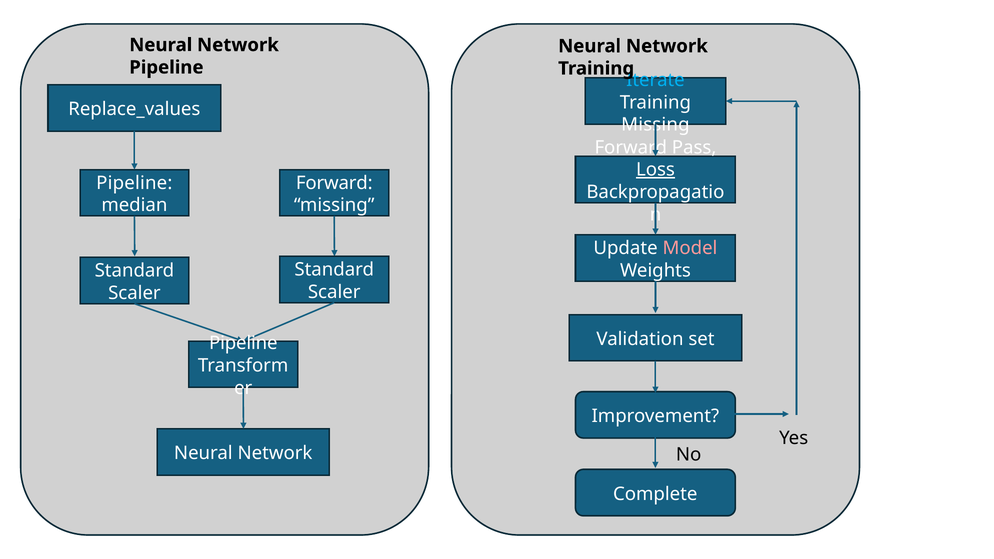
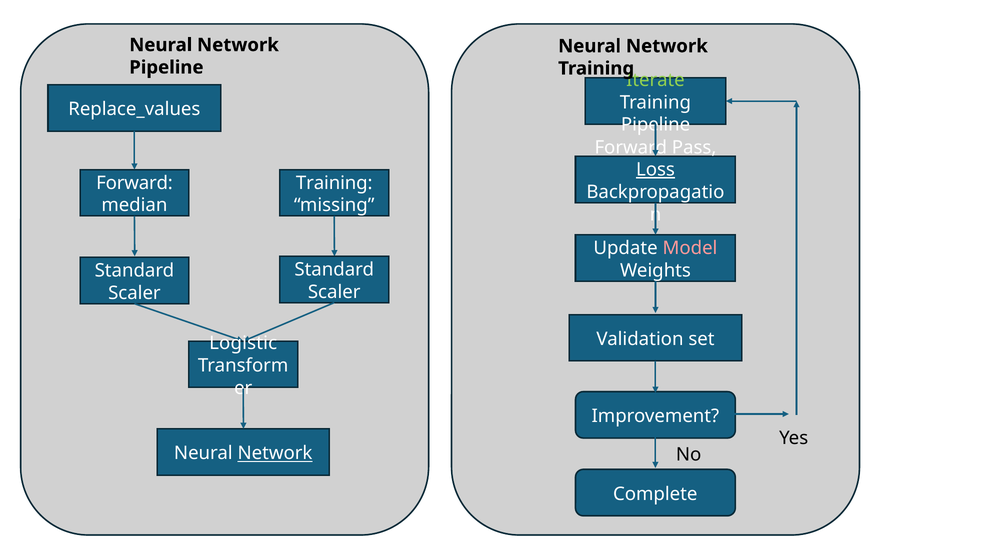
Iterate colour: light blue -> light green
Missing at (655, 125): Missing -> Pipeline
Pipeline at (134, 183): Pipeline -> Forward
Forward at (334, 183): Forward -> Training
Pipeline at (243, 343): Pipeline -> Logistic
Network at (275, 453) underline: none -> present
